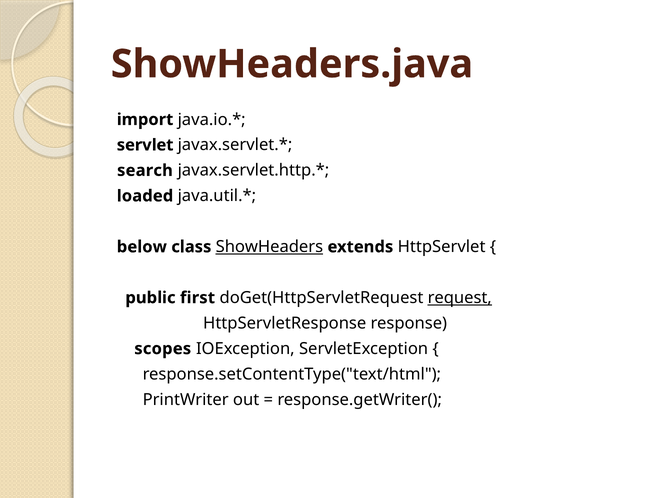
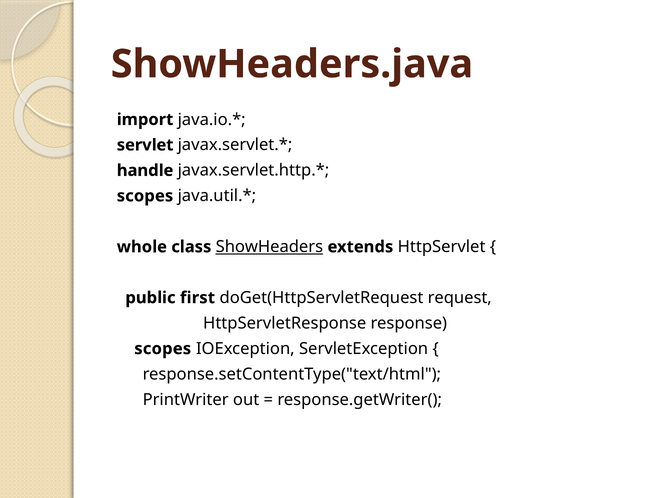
search: search -> handle
loaded at (145, 196): loaded -> scopes
below: below -> whole
request underline: present -> none
